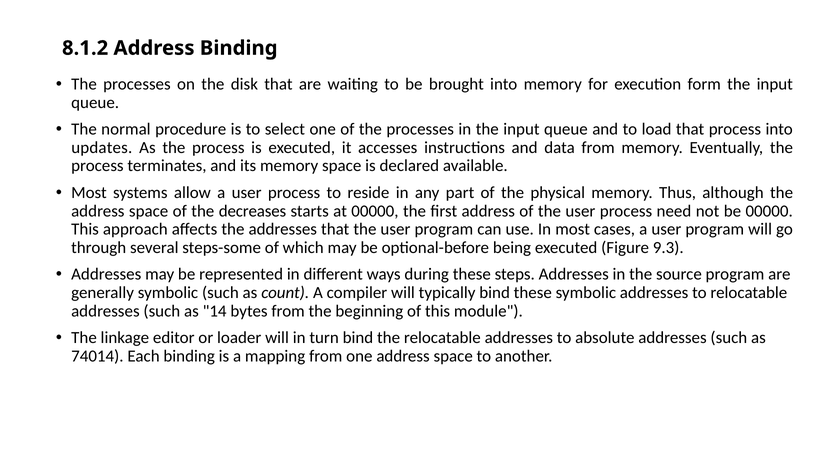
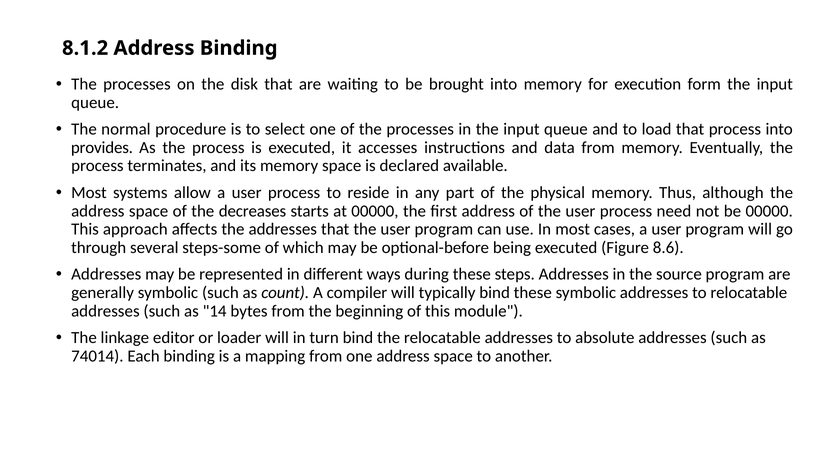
updates: updates -> provides
9.3: 9.3 -> 8.6
